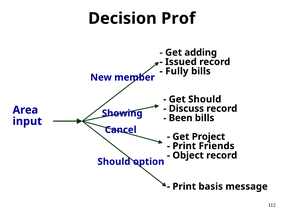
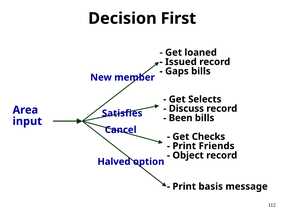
Prof: Prof -> First
adding: adding -> loaned
Fully: Fully -> Gaps
Get Should: Should -> Selects
Showing: Showing -> Satisfies
Project: Project -> Checks
Should at (114, 161): Should -> Halved
